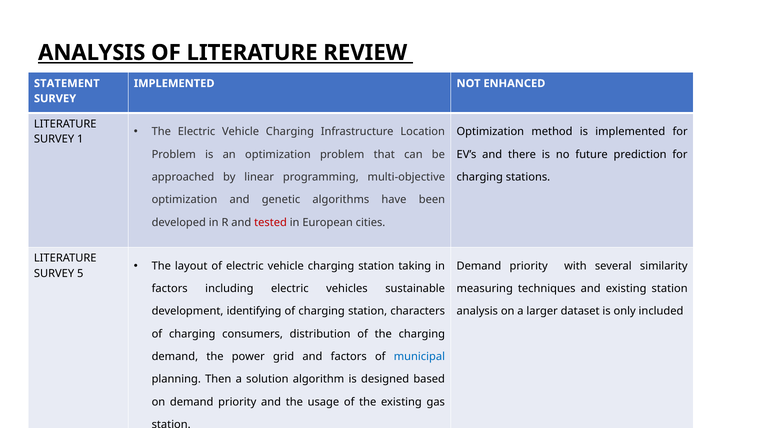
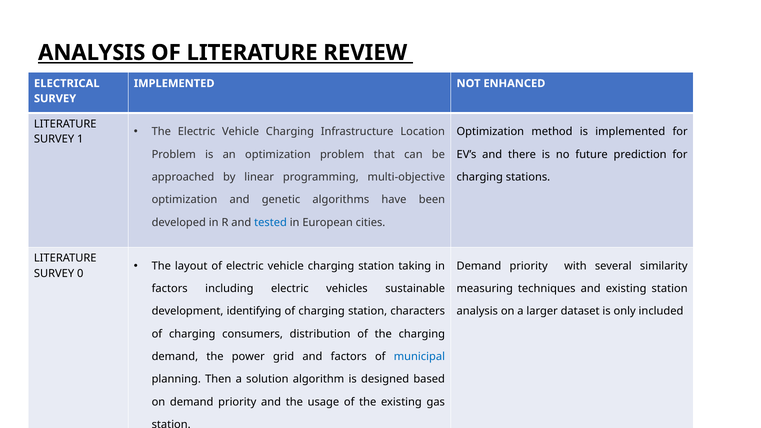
STATEMENT: STATEMENT -> ELECTRICAL
tested colour: red -> blue
5: 5 -> 0
